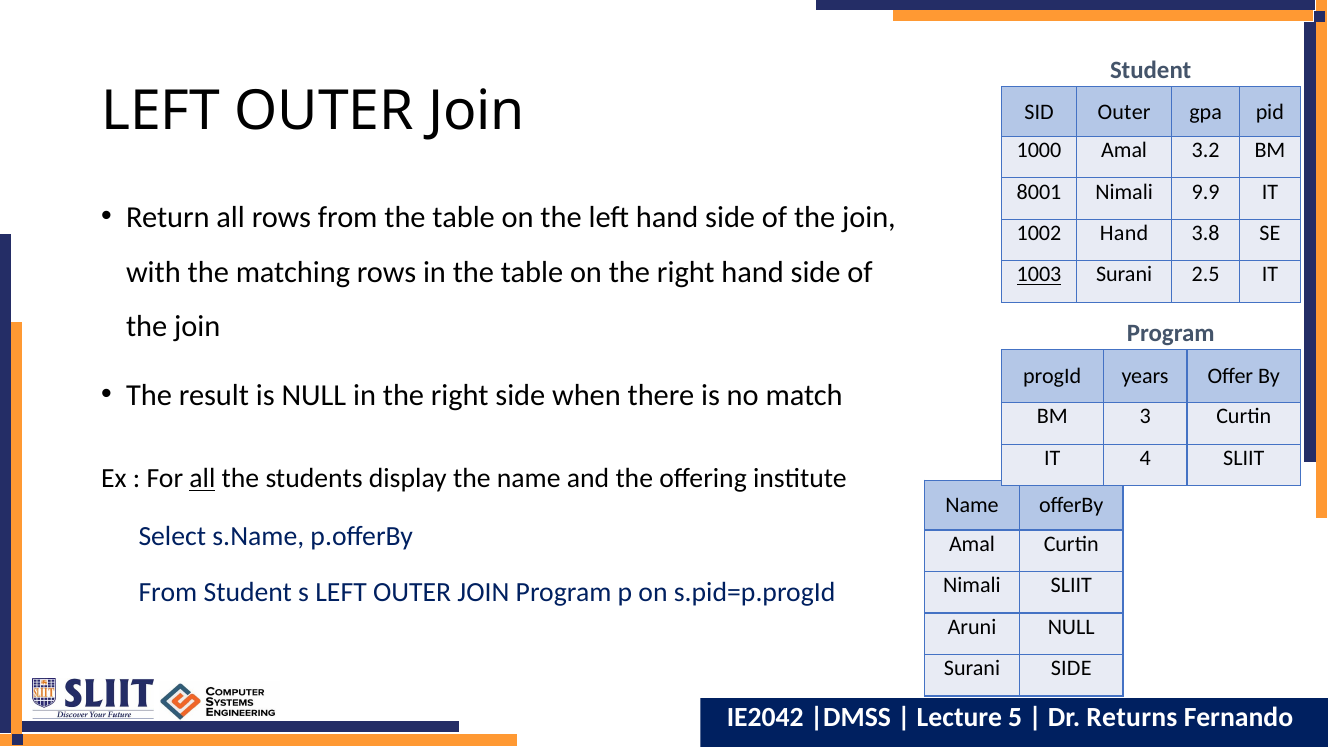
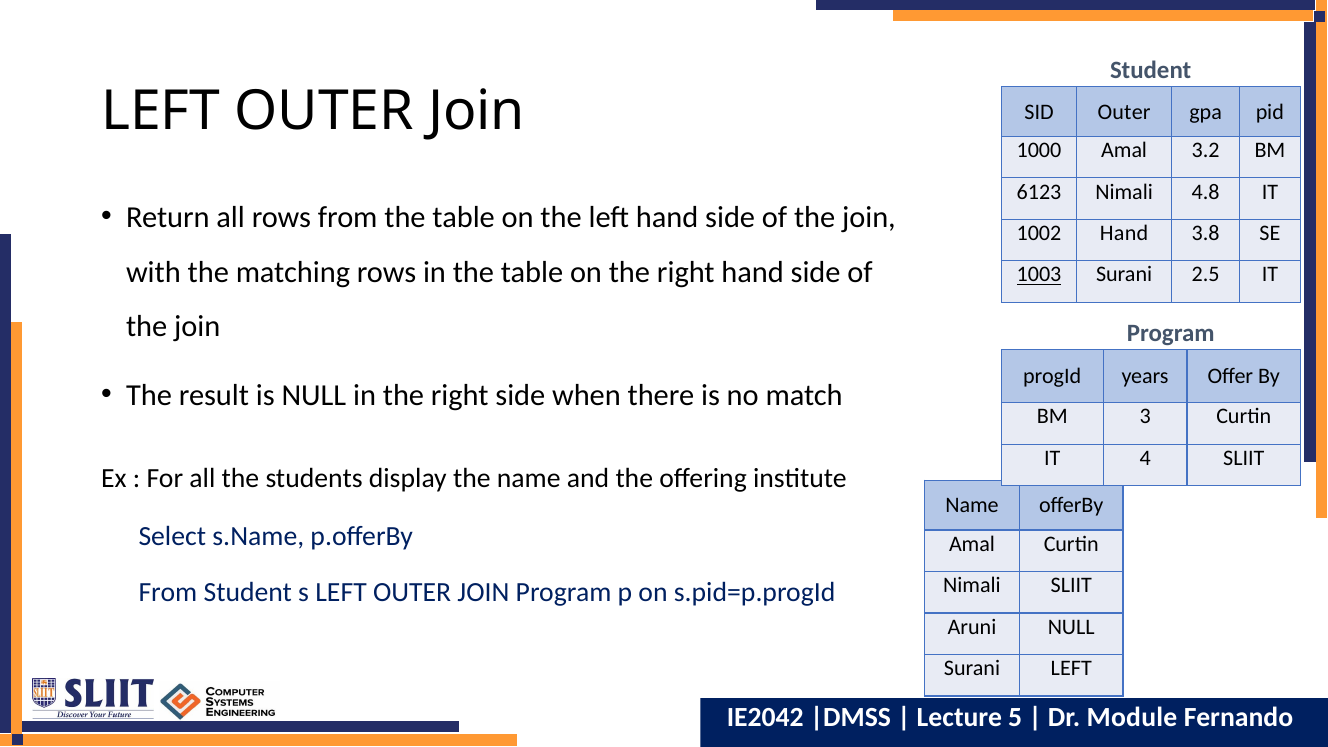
8001: 8001 -> 6123
9.9: 9.9 -> 4.8
all at (202, 479) underline: present -> none
Surani SIDE: SIDE -> LEFT
Returns: Returns -> Module
